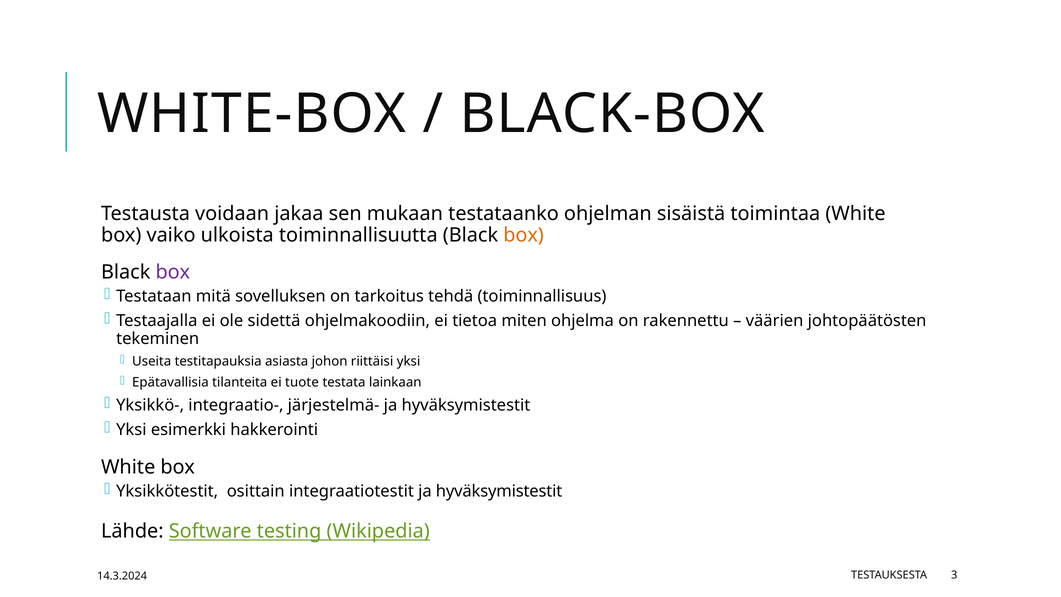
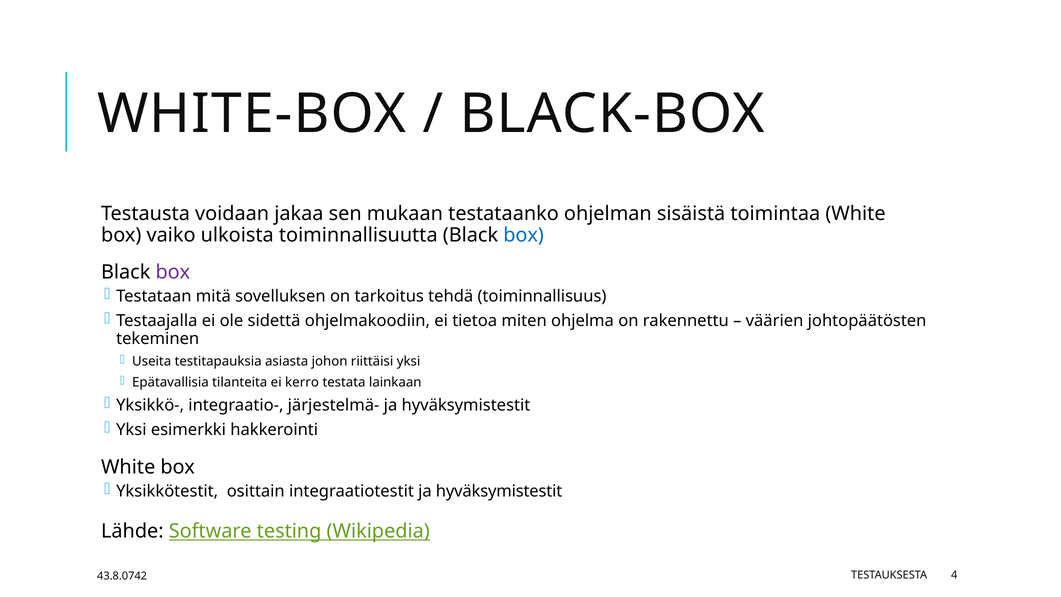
box at (524, 235) colour: orange -> blue
tuote: tuote -> kerro
3: 3 -> 4
14.3.2024: 14.3.2024 -> 43.8.0742
